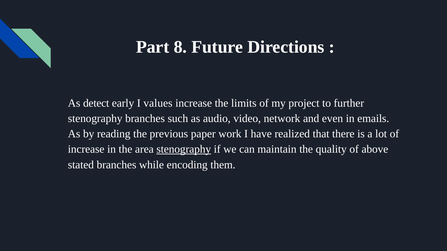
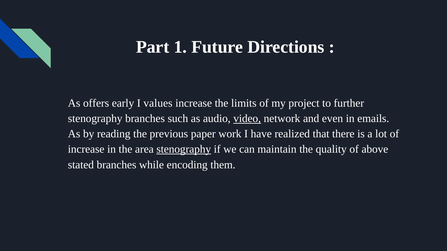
8: 8 -> 1
detect: detect -> offers
video underline: none -> present
